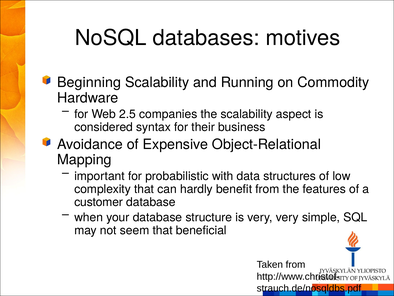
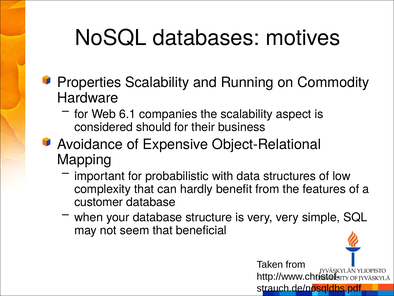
Beginning: Beginning -> Properties
2.5: 2.5 -> 6.1
syntax: syntax -> should
